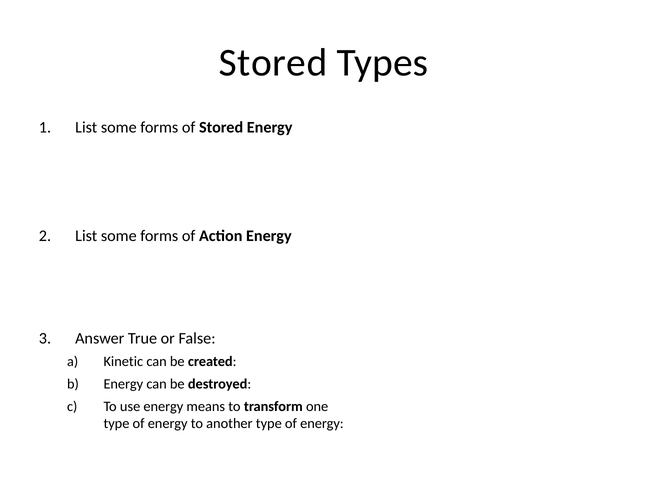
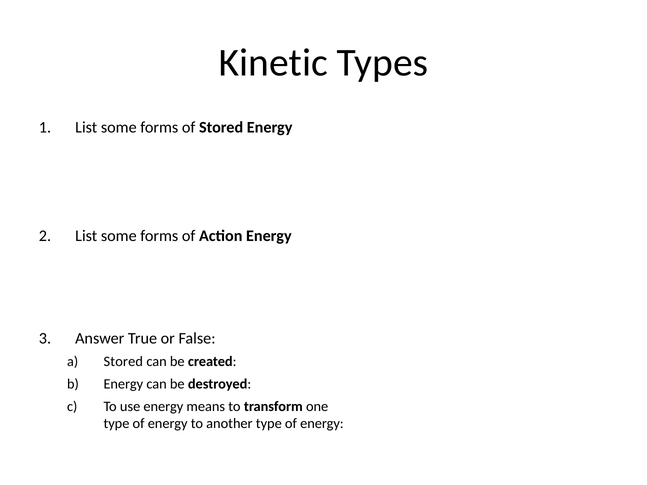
Stored at (273, 63): Stored -> Kinetic
Kinetic at (123, 362): Kinetic -> Stored
